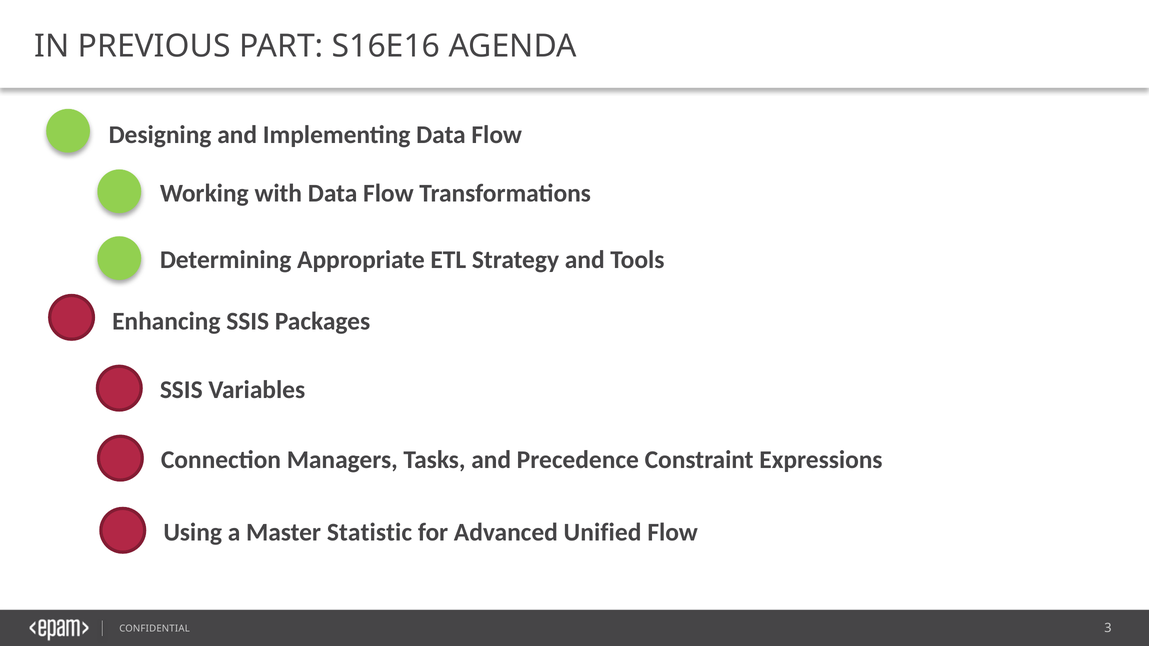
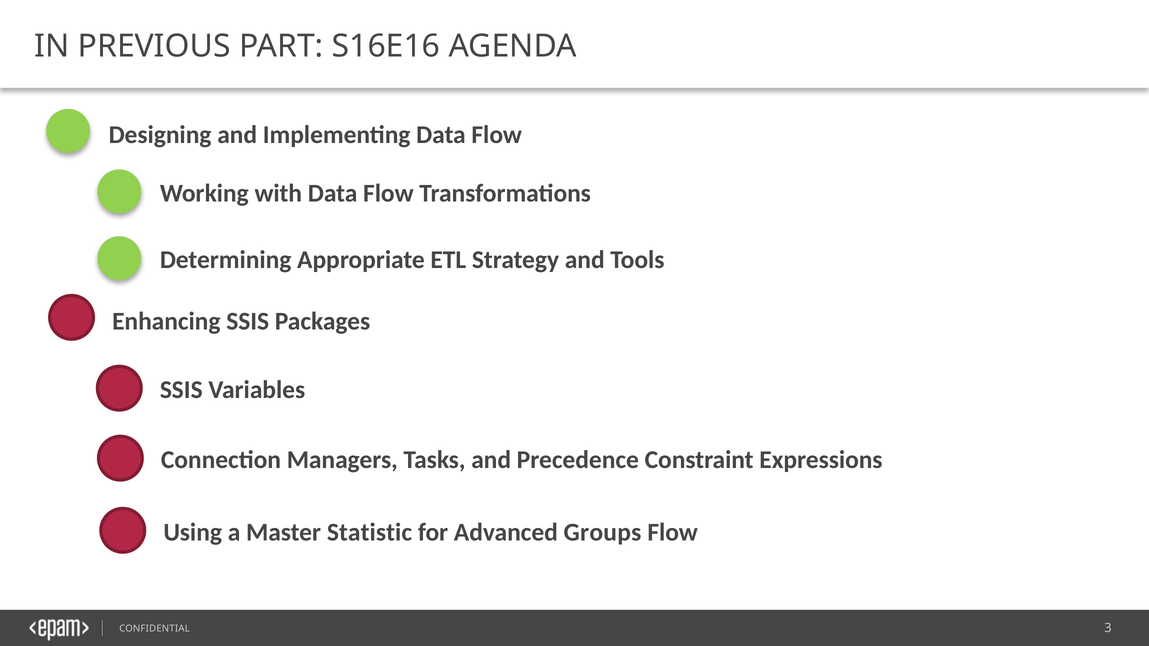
Unified: Unified -> Groups
